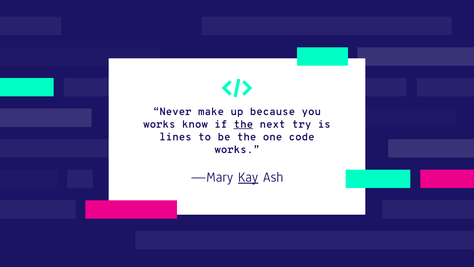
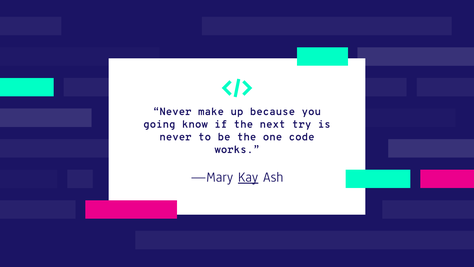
works at (159, 124): works -> going
the at (243, 124) underline: present -> none
lines at (176, 137): lines -> never
